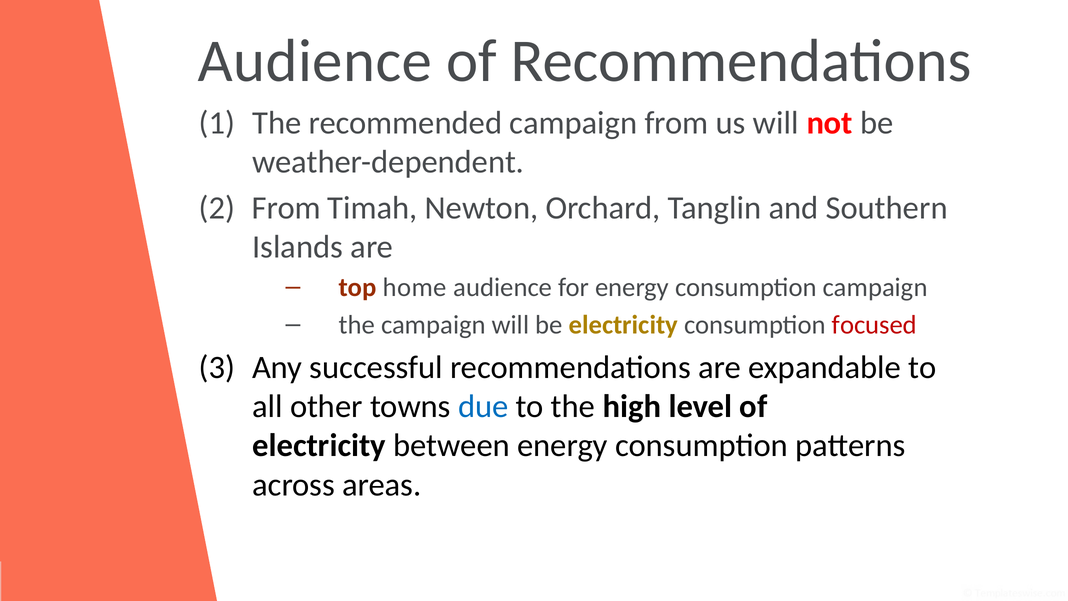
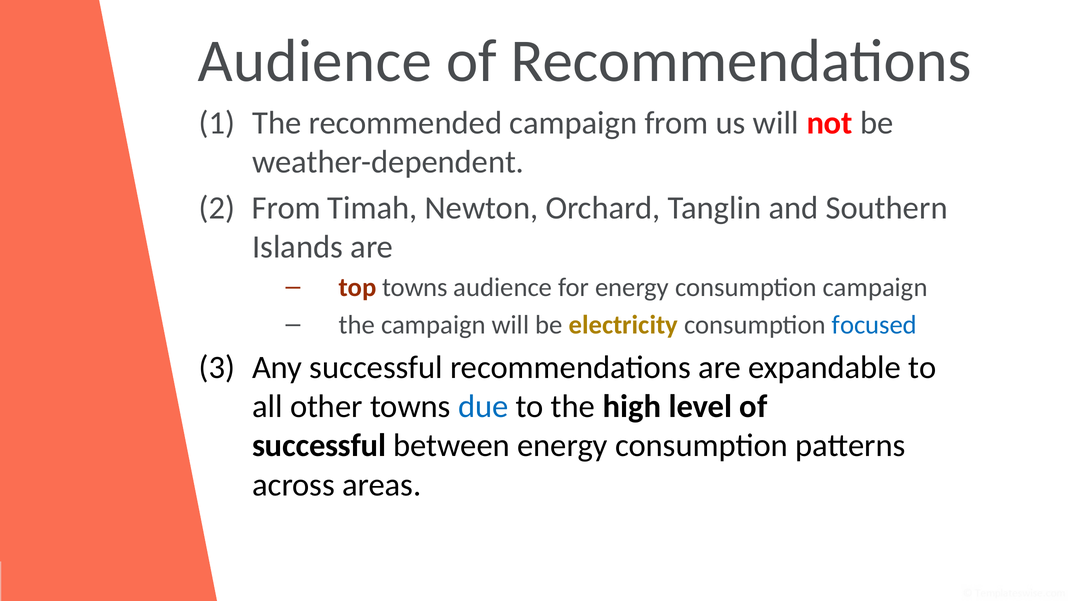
top home: home -> towns
focused colour: red -> blue
electricity at (319, 446): electricity -> successful
